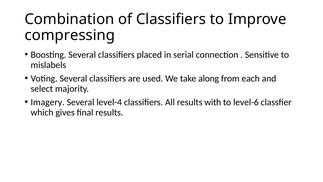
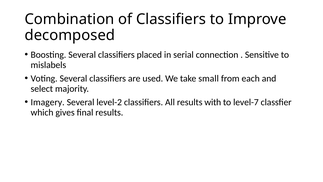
compressing: compressing -> decomposed
along: along -> small
level-4: level-4 -> level-2
level-6: level-6 -> level-7
